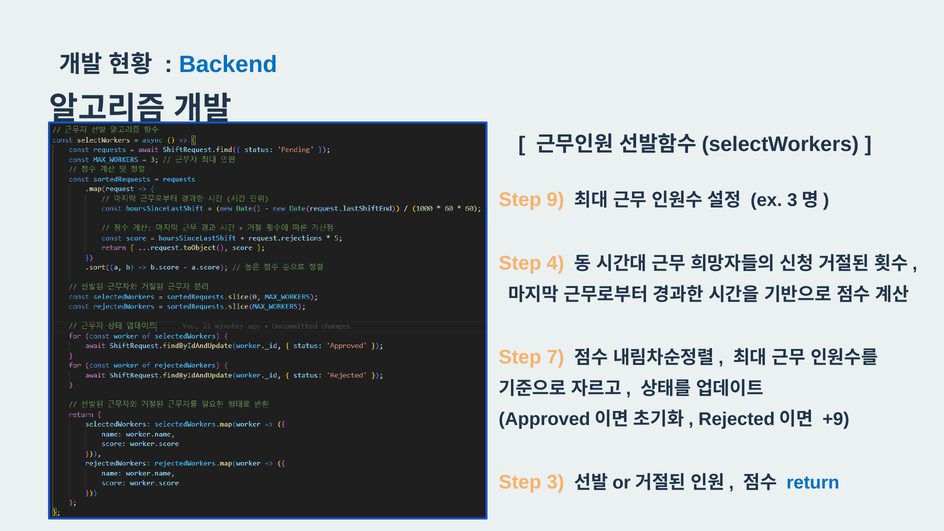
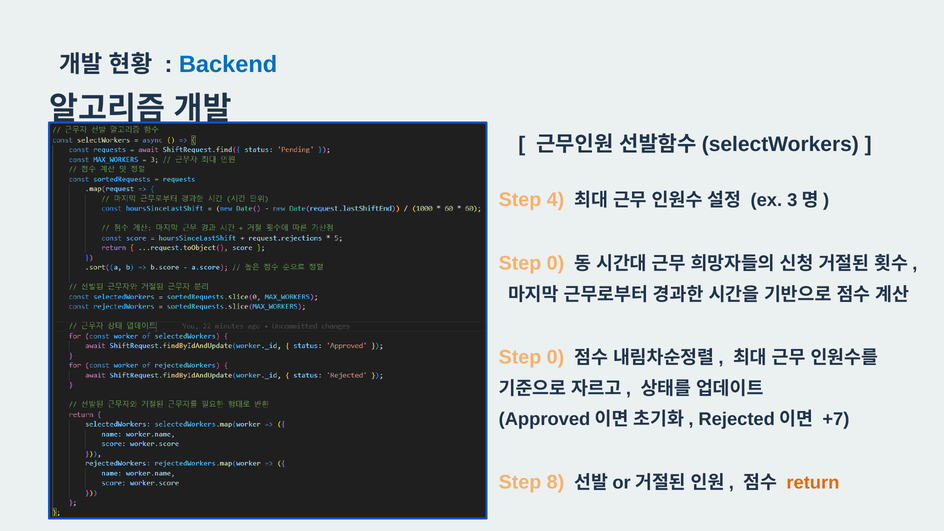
9: 9 -> 4
4 at (555, 263): 4 -> 0
7 at (555, 357): 7 -> 0
+9: +9 -> +7
Step 3: 3 -> 8
return colour: blue -> orange
